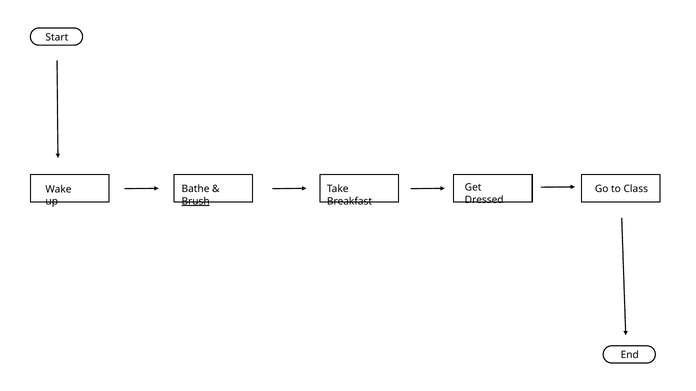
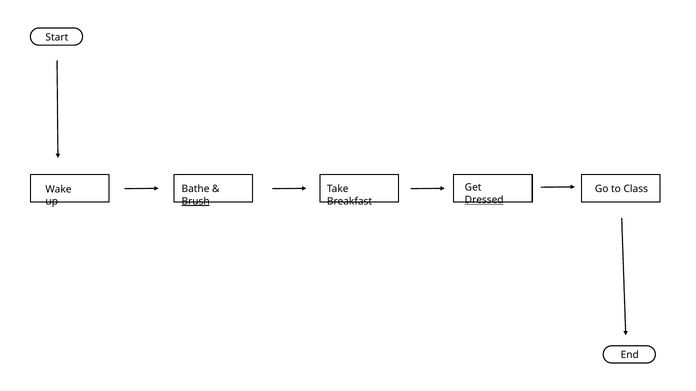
Dressed underline: none -> present
